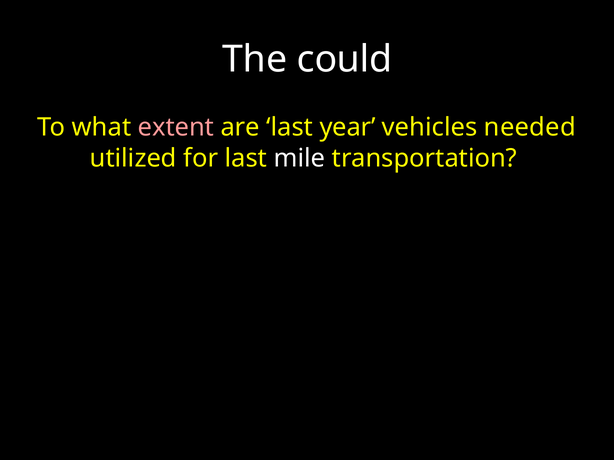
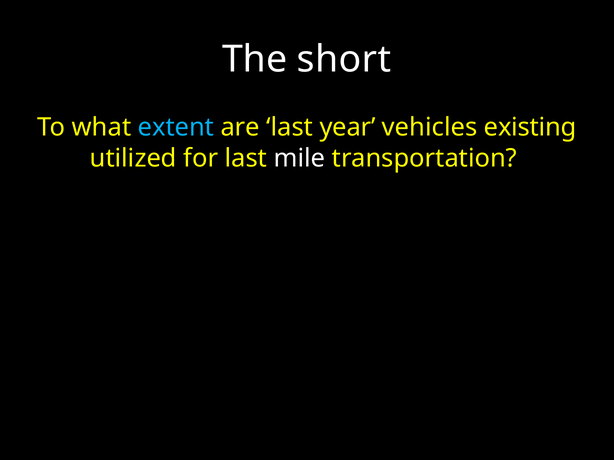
could: could -> short
extent colour: pink -> light blue
needed: needed -> existing
